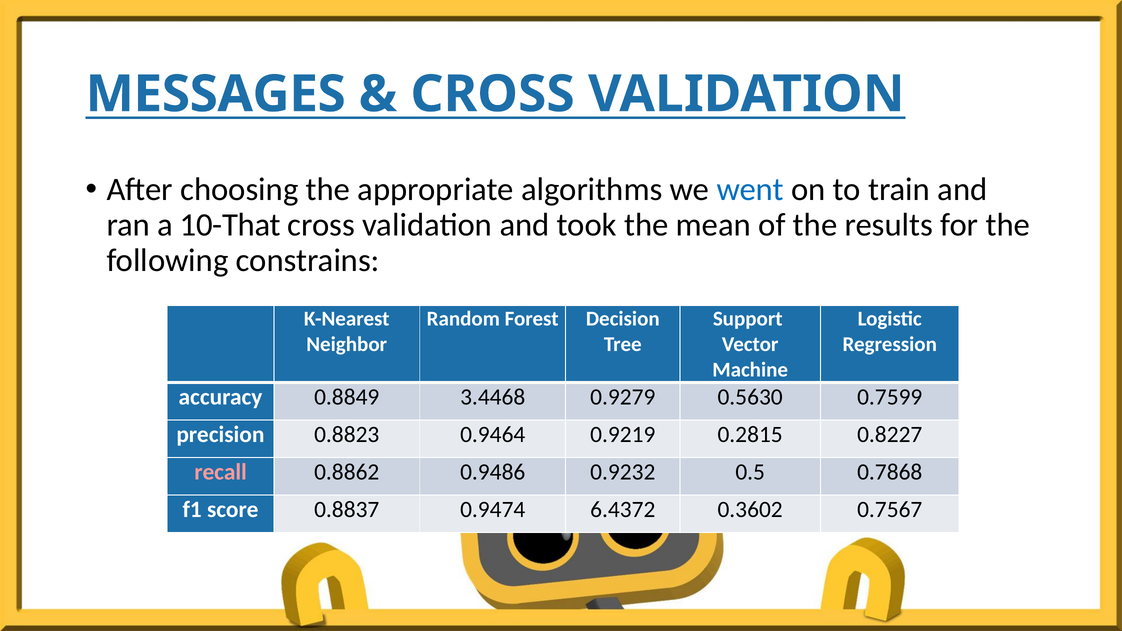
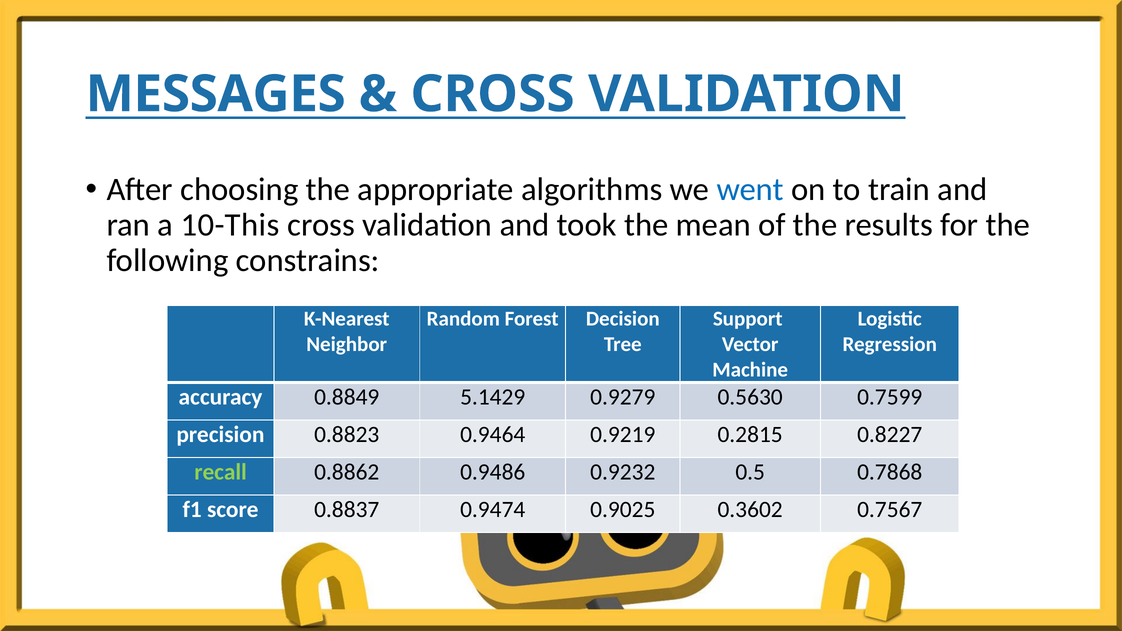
10-That: 10-That -> 10-This
3.4468: 3.4468 -> 5.1429
recall colour: pink -> light green
6.4372: 6.4372 -> 0.9025
